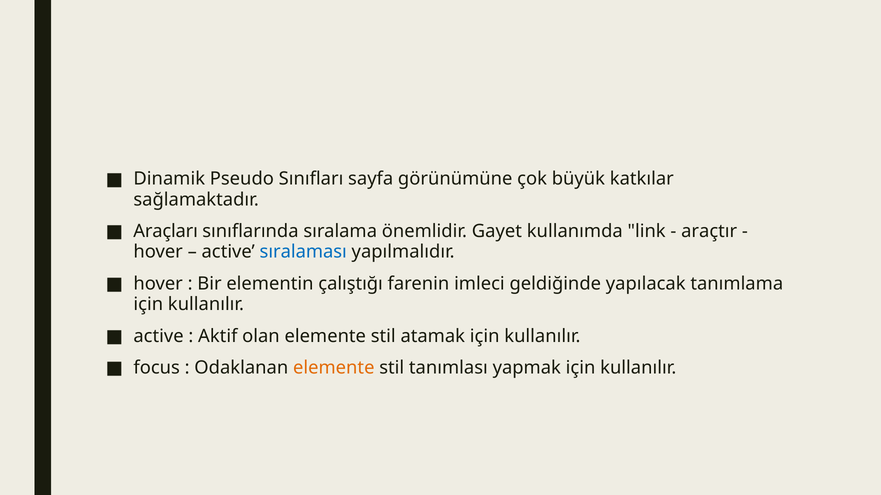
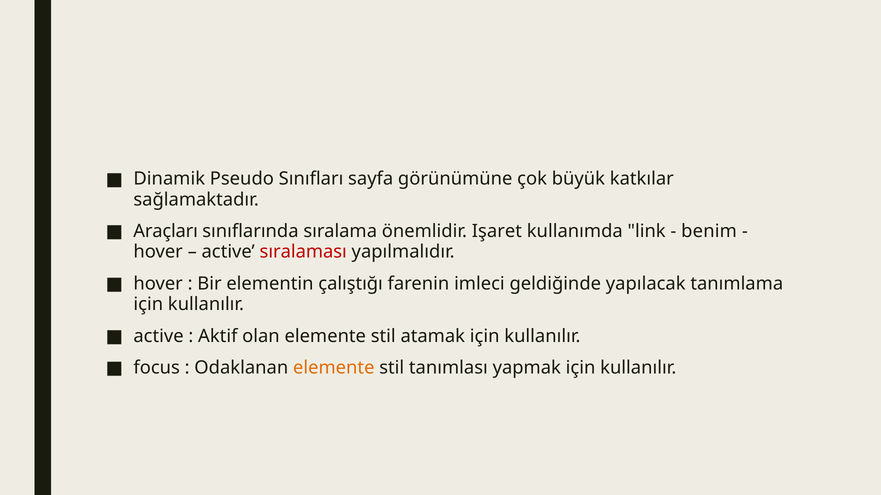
Gayet: Gayet -> Işaret
araçtır: araçtır -> benim
sıralaması colour: blue -> red
